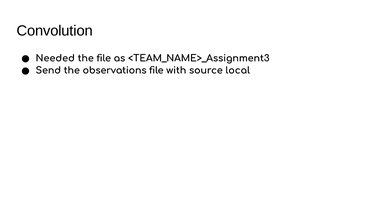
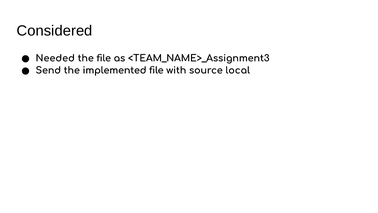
Convolution: Convolution -> Considered
observations: observations -> implemented
